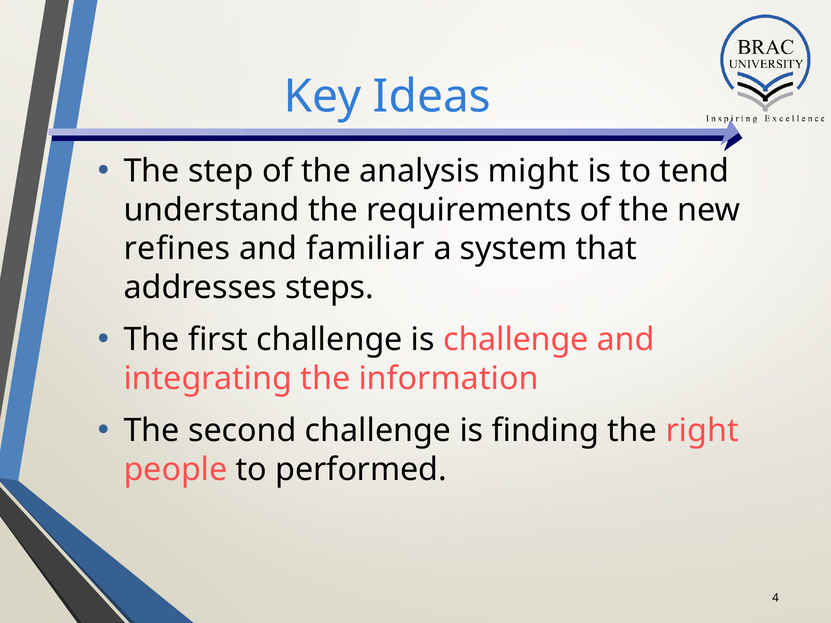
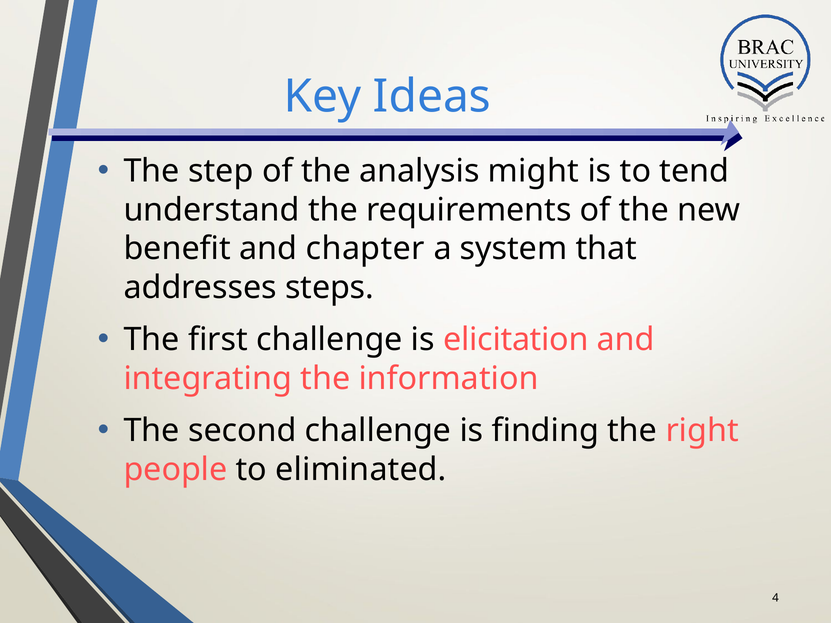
refines: refines -> benefit
familiar: familiar -> chapter
is challenge: challenge -> elicitation
performed: performed -> eliminated
